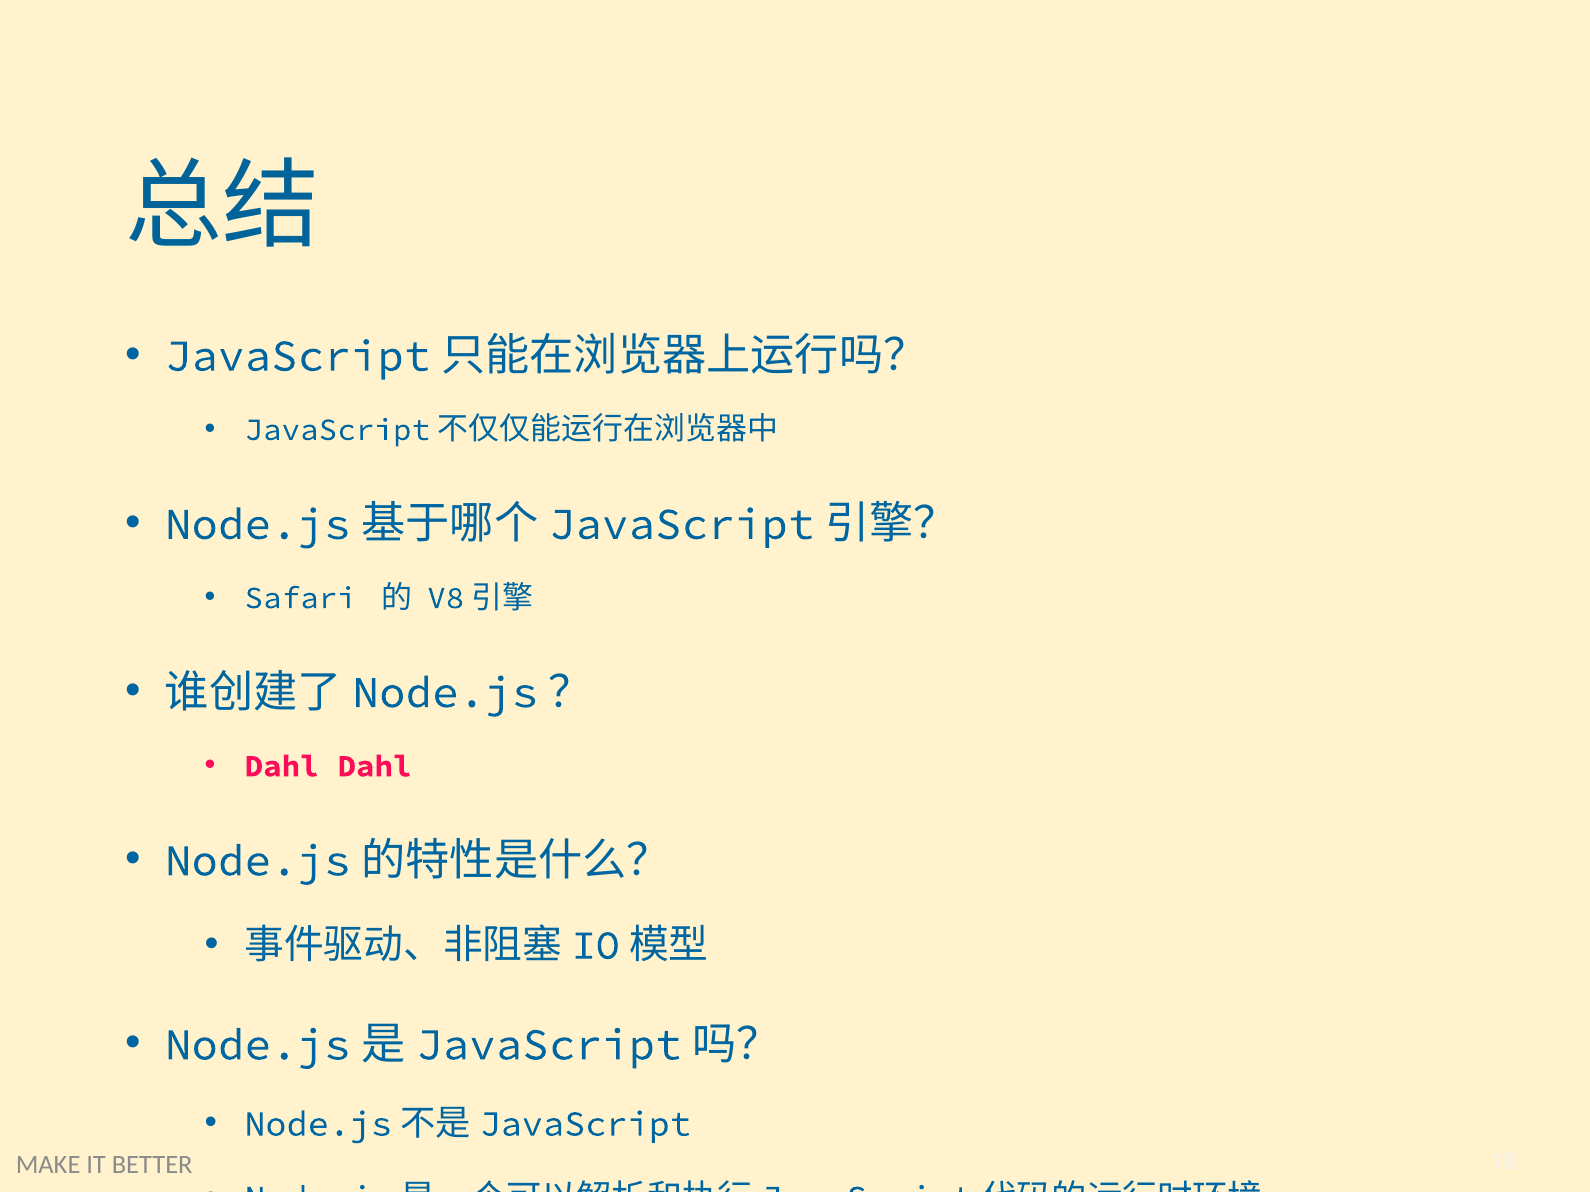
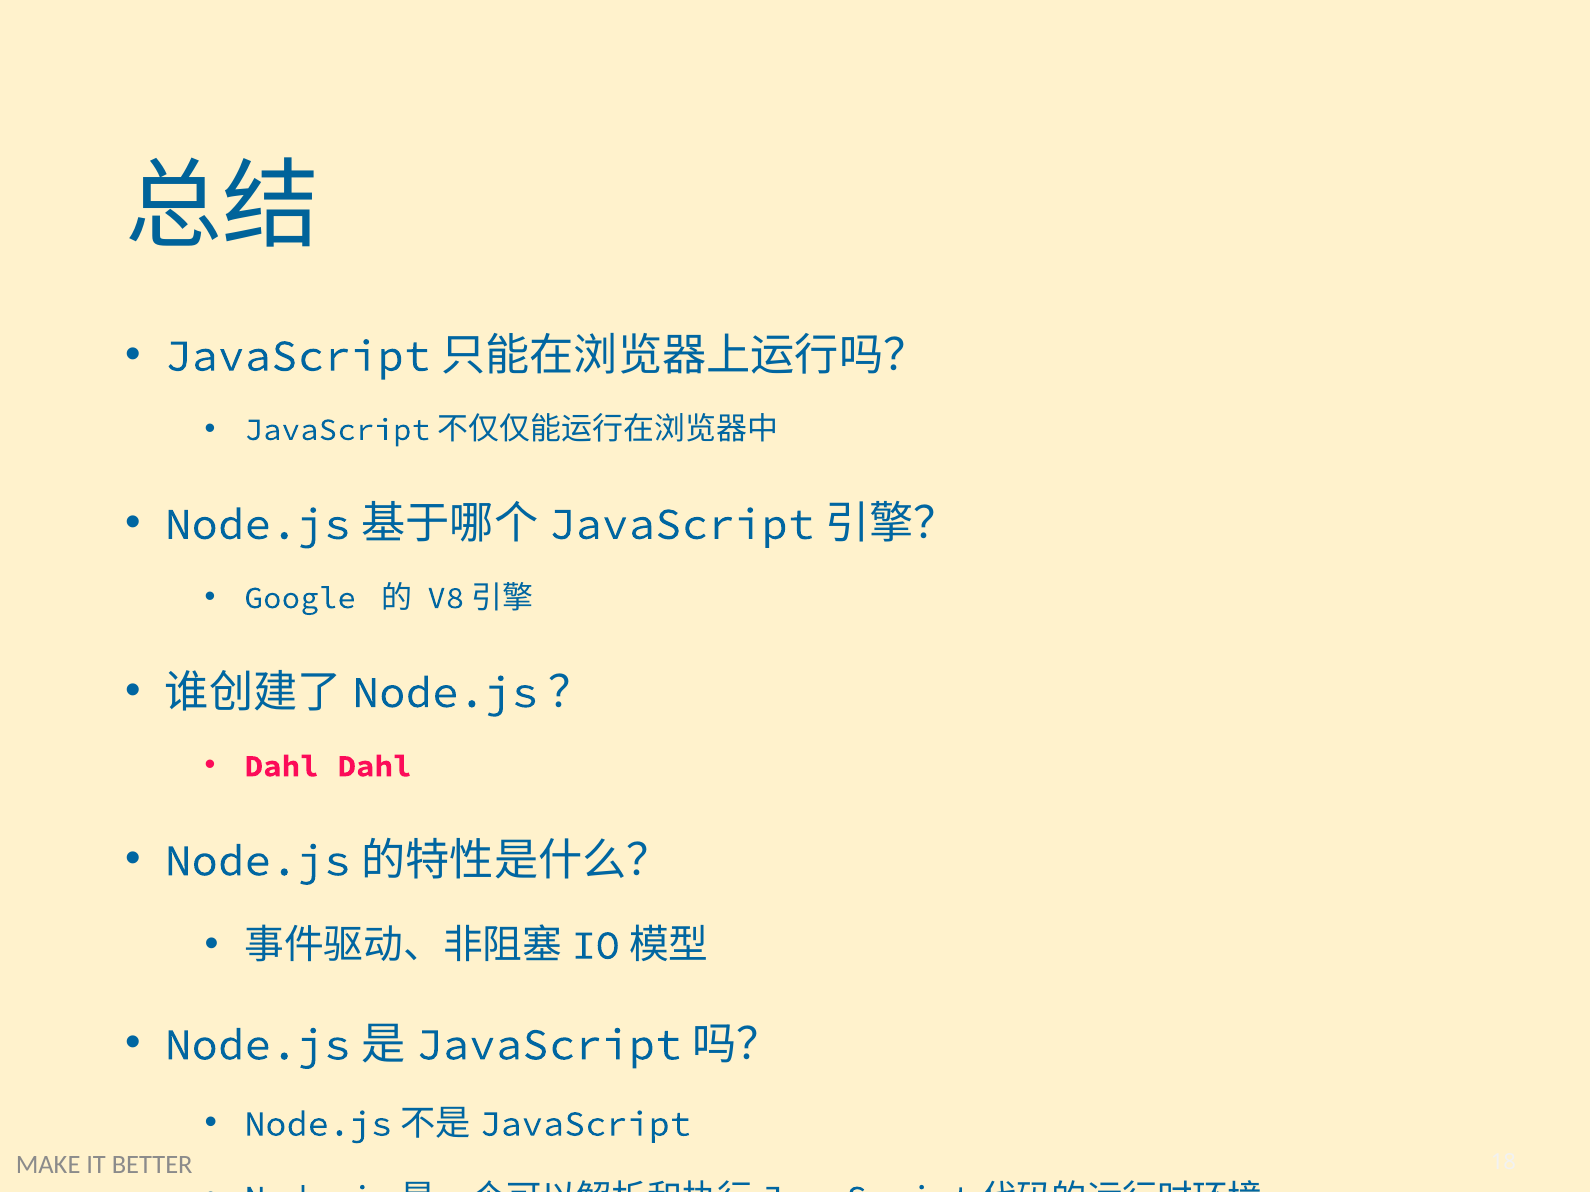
Safari: Safari -> Google
